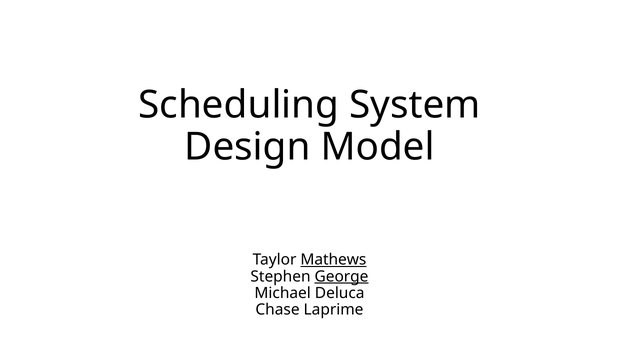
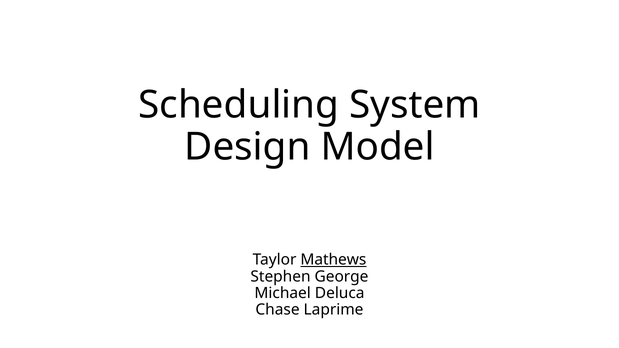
George underline: present -> none
